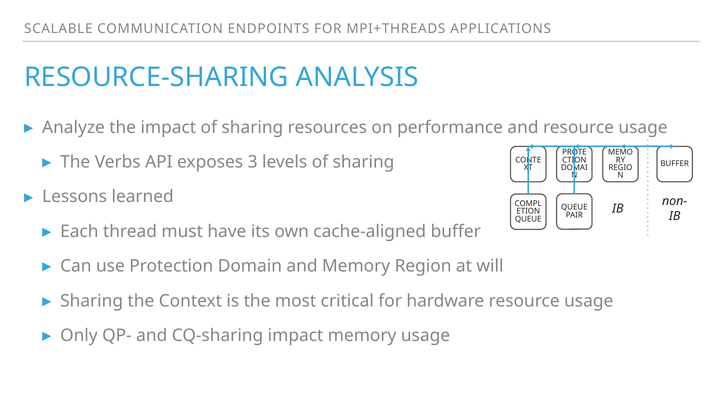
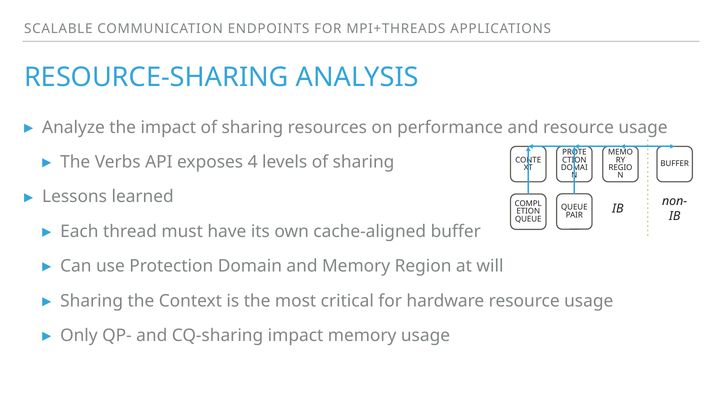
3: 3 -> 4
